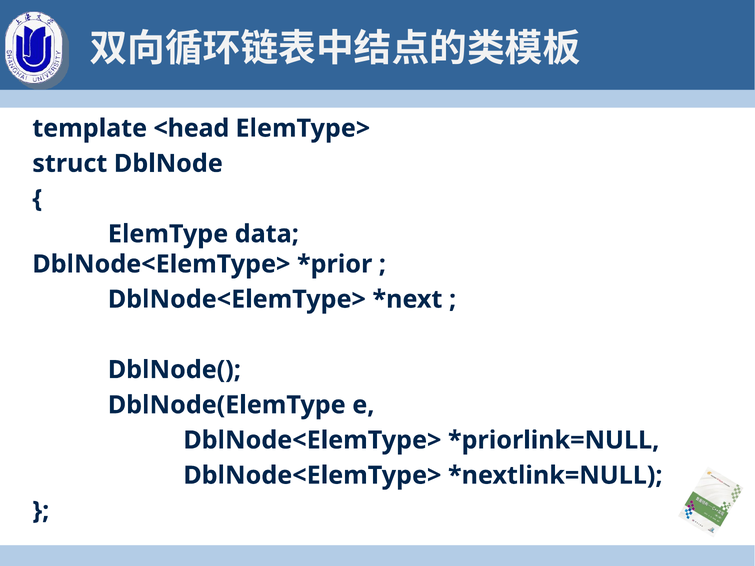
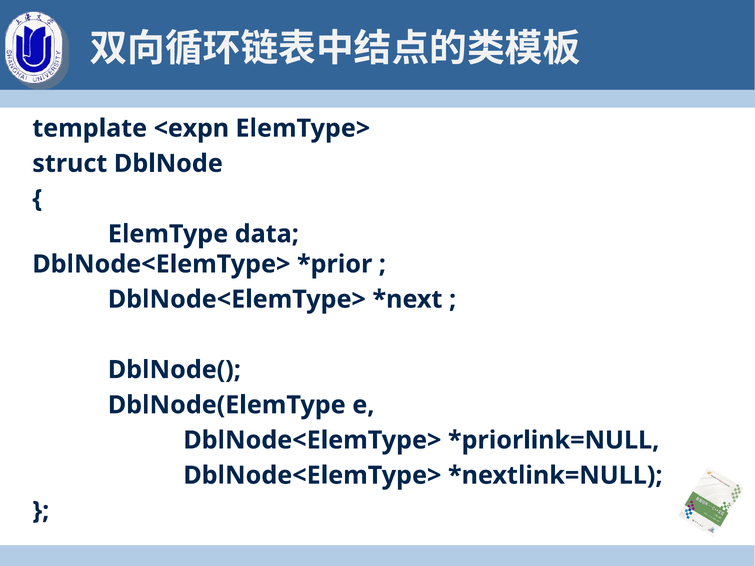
<head: <head -> <expn
